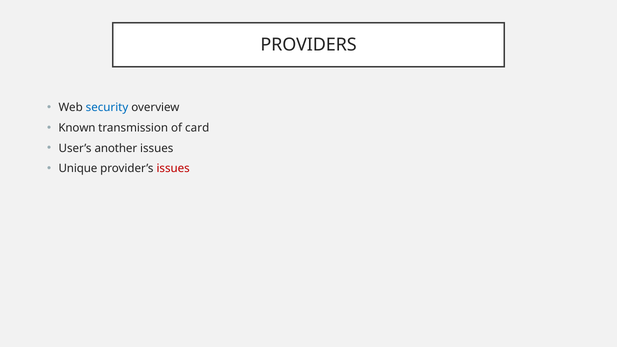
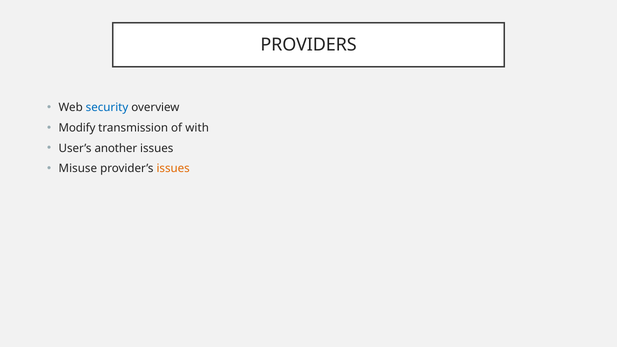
Known: Known -> Modify
card: card -> with
Unique: Unique -> Misuse
issues at (173, 169) colour: red -> orange
